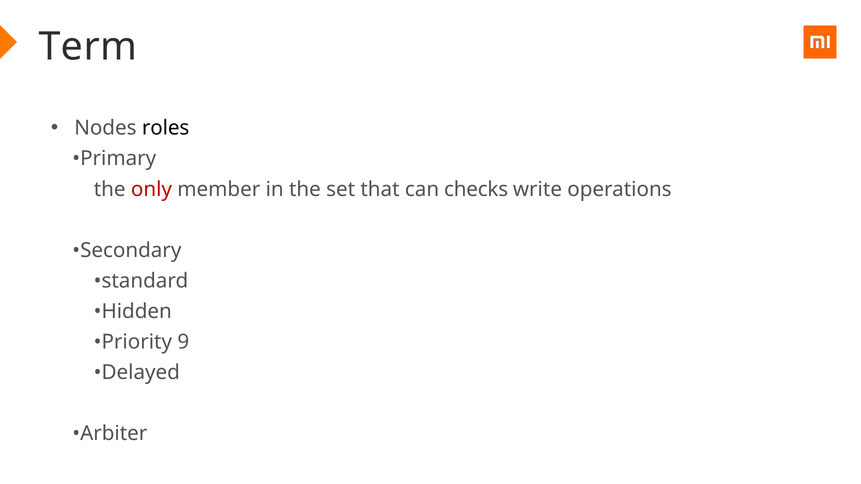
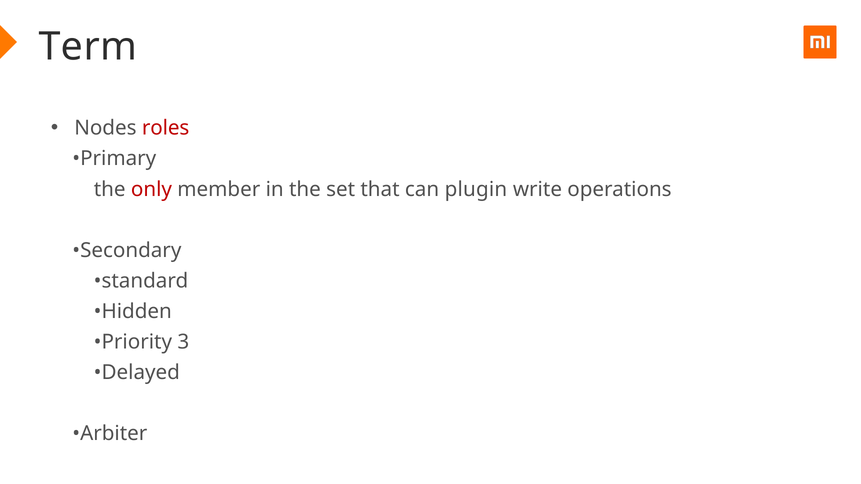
roles colour: black -> red
checks: checks -> plugin
9: 9 -> 3
